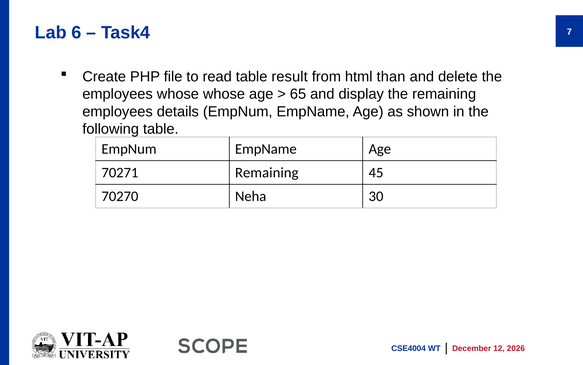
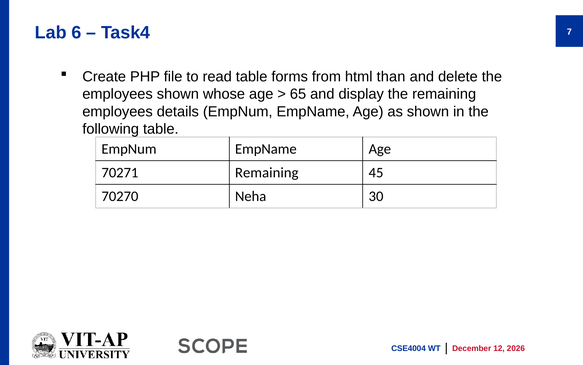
result: result -> forms
employees whose: whose -> shown
